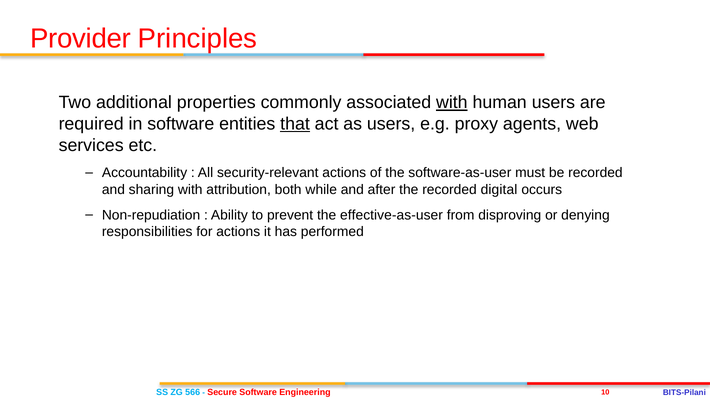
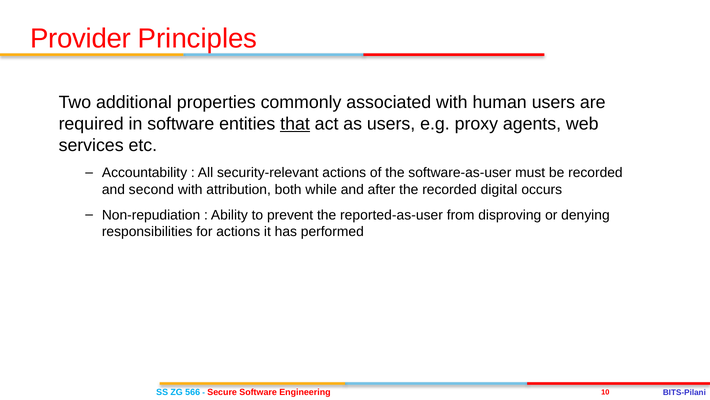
with at (452, 102) underline: present -> none
sharing: sharing -> second
effective-as-user: effective-as-user -> reported-as-user
